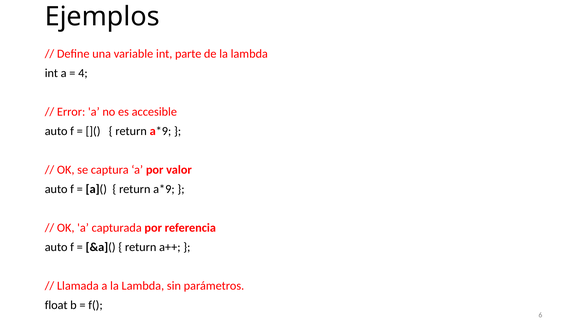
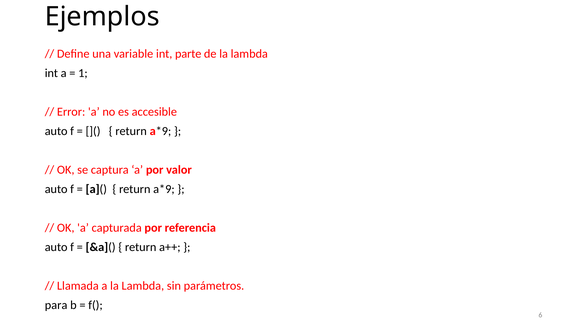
4: 4 -> 1
float: float -> para
